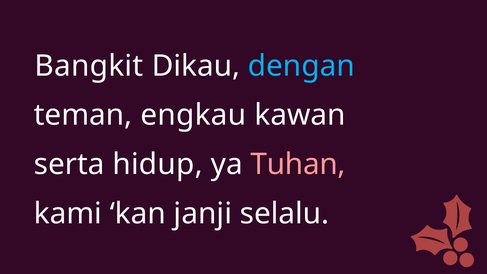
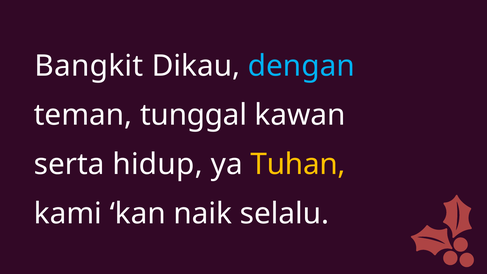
engkau: engkau -> tunggal
Tuhan colour: pink -> yellow
janji: janji -> naik
